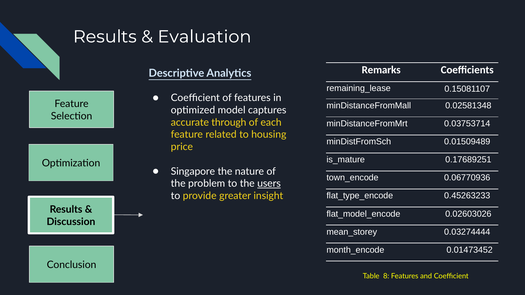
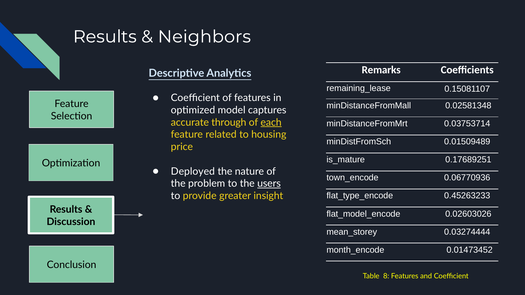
Evaluation: Evaluation -> Neighbors
each underline: none -> present
Singapore: Singapore -> Deployed
